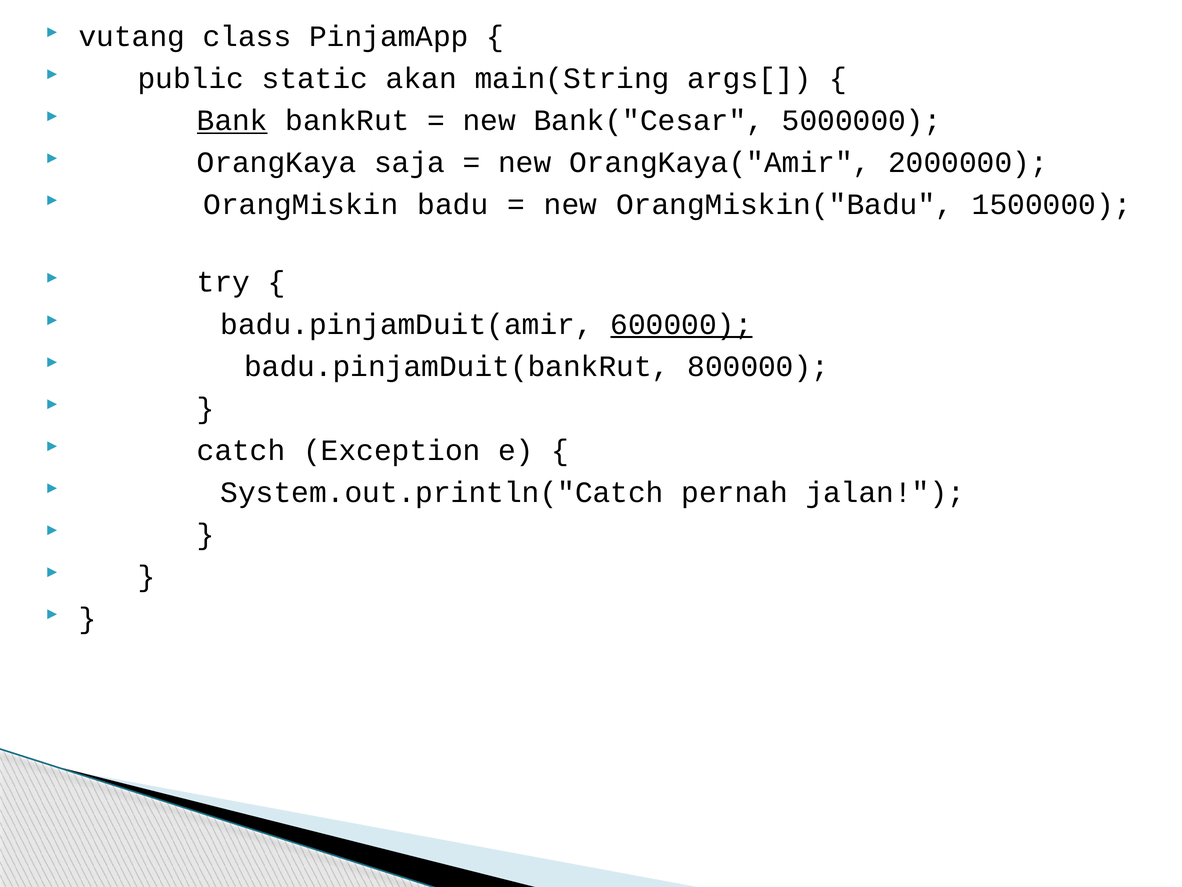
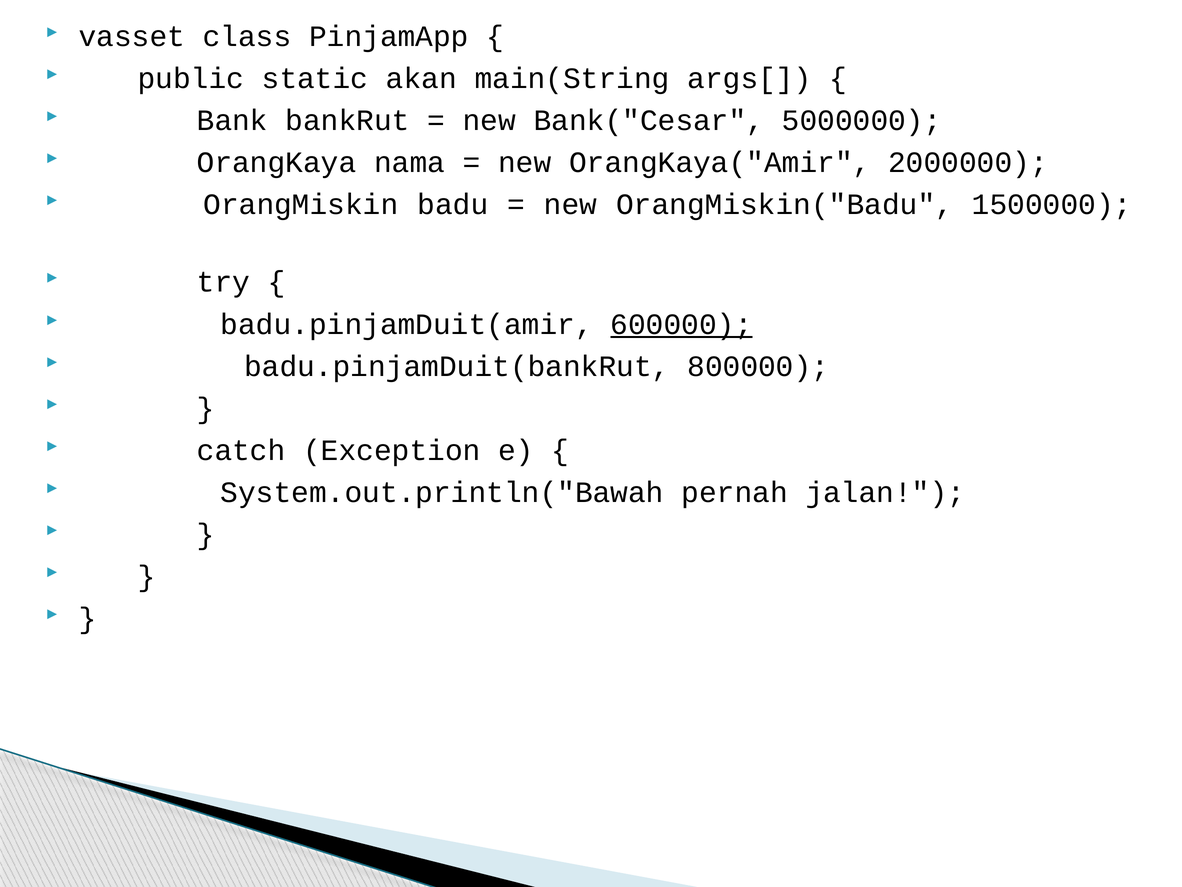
vutang: vutang -> vasset
Bank underline: present -> none
saja: saja -> nama
System.out.println("Catch: System.out.println("Catch -> System.out.println("Bawah
